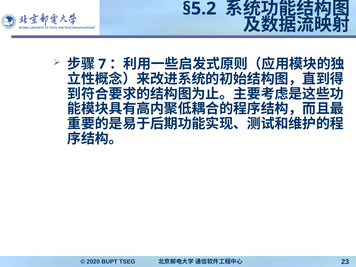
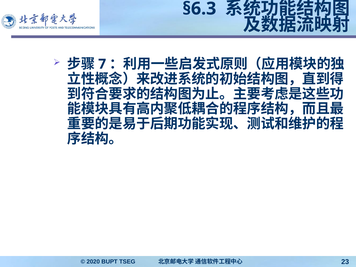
§5.2: §5.2 -> §6.3
